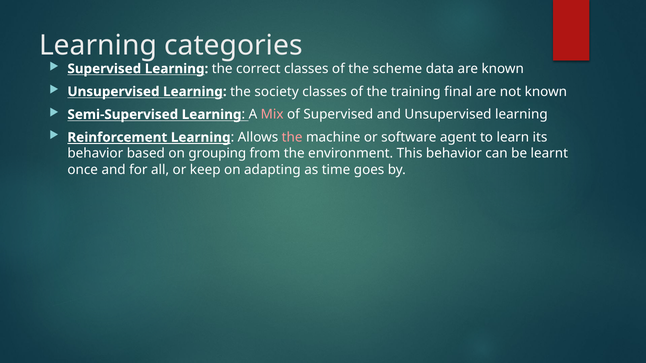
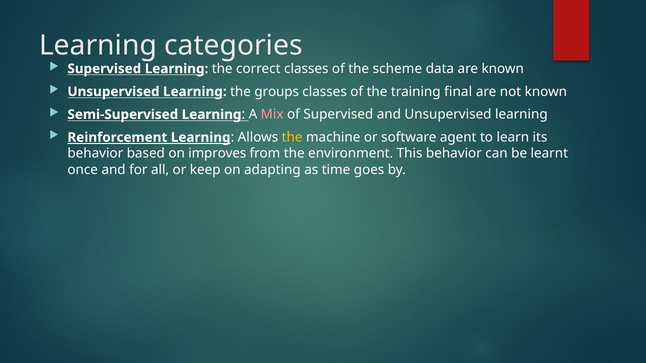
society: society -> groups
the at (292, 138) colour: pink -> yellow
grouping: grouping -> improves
